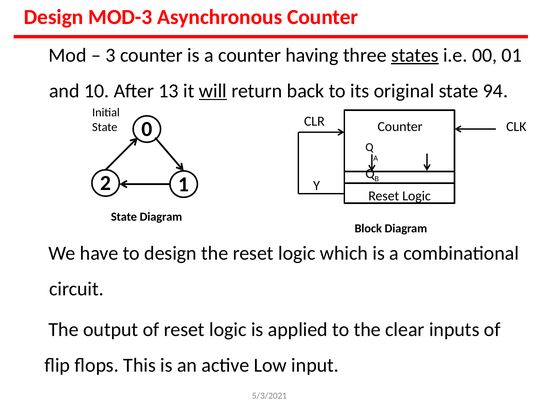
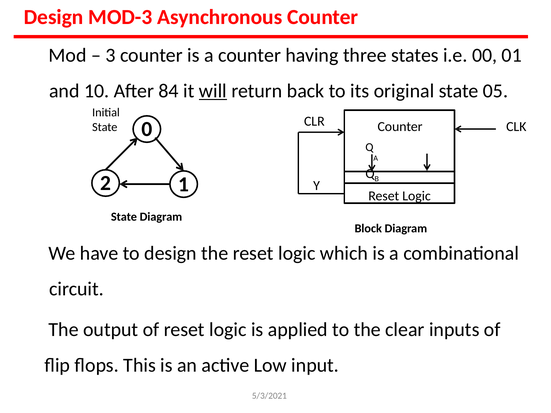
states underline: present -> none
13: 13 -> 84
94: 94 -> 05
